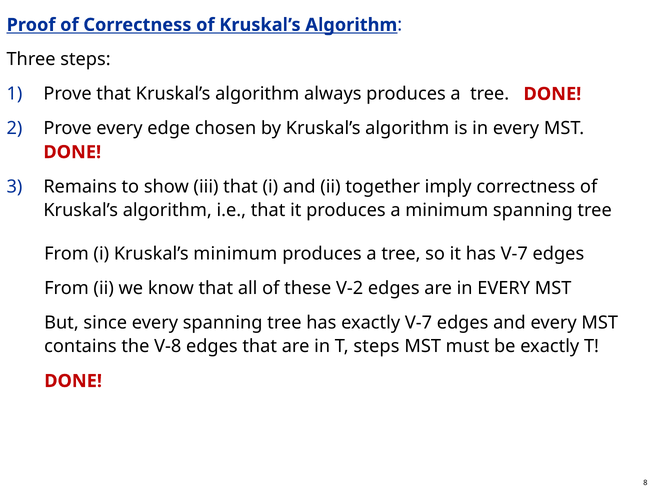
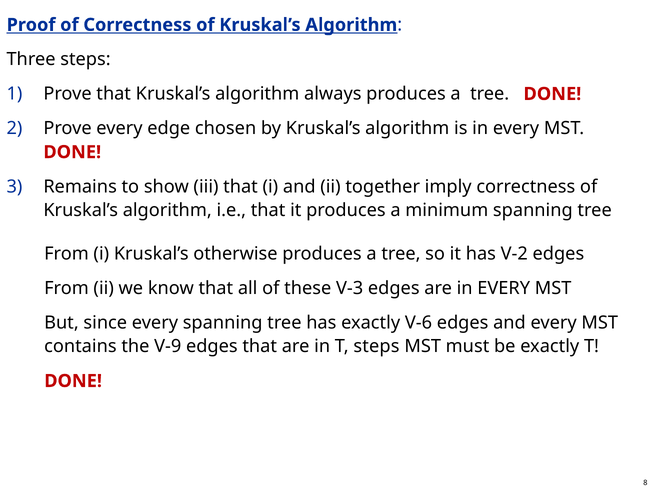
Kruskal’s minimum: minimum -> otherwise
has V-7: V-7 -> V-2
V-2: V-2 -> V-3
exactly V-7: V-7 -> V-6
V-8: V-8 -> V-9
